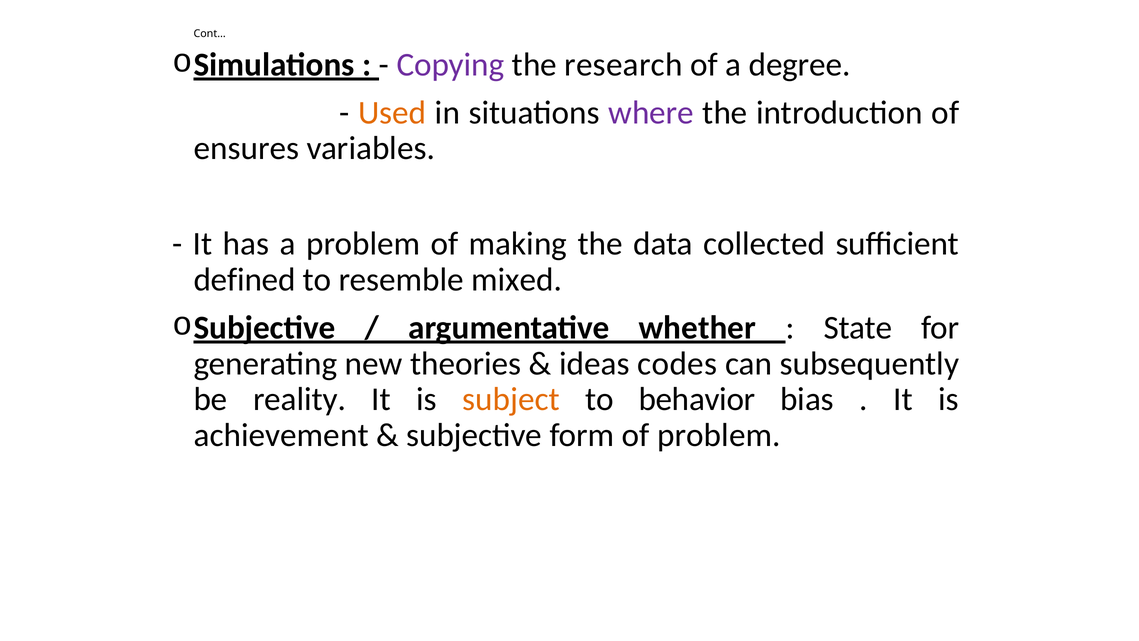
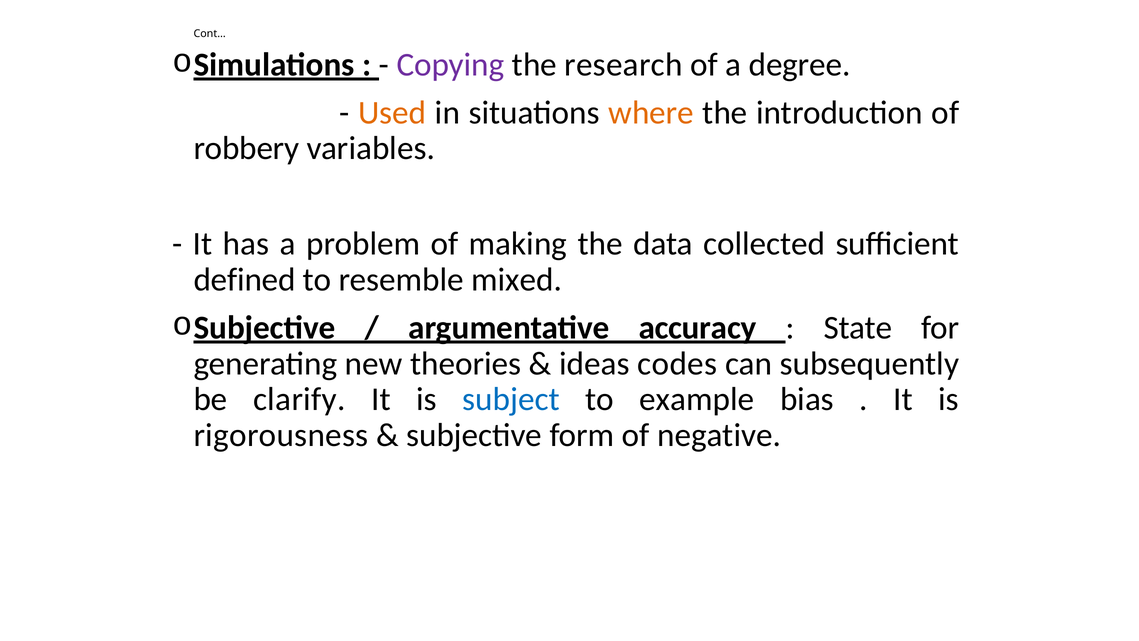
where colour: purple -> orange
ensures: ensures -> robbery
whether: whether -> accuracy
reality: reality -> clarify
subject colour: orange -> blue
behavior: behavior -> example
achievement: achievement -> rigorousness
of problem: problem -> negative
